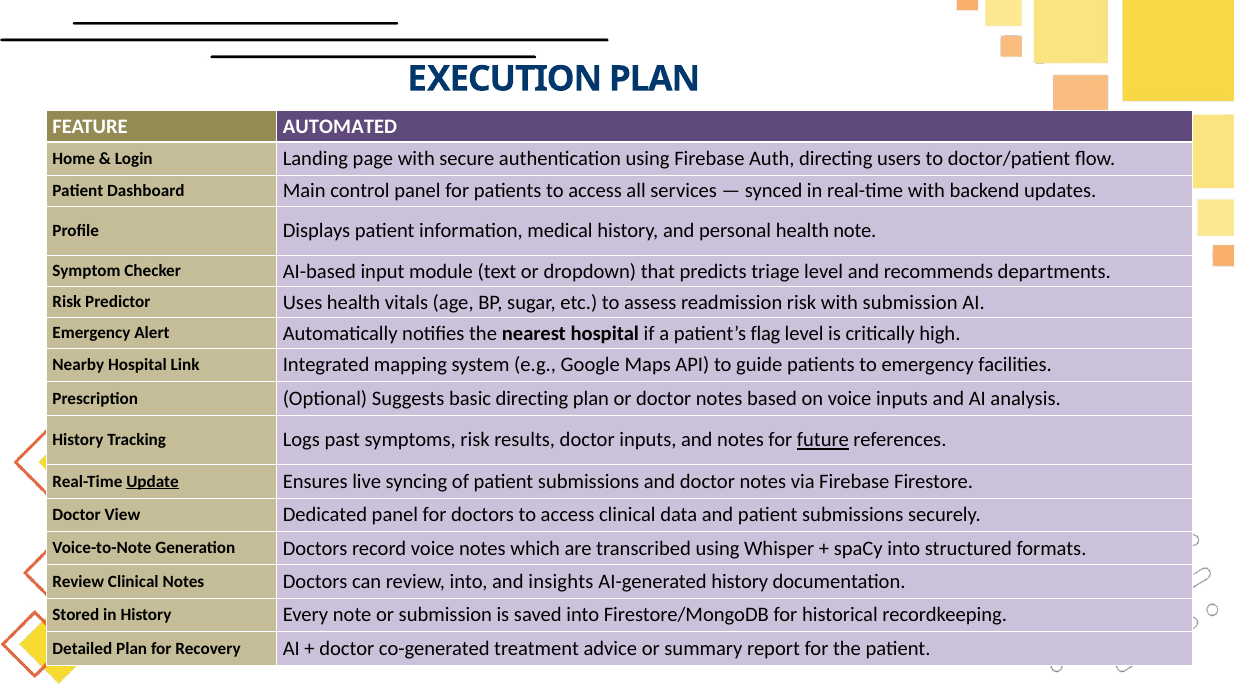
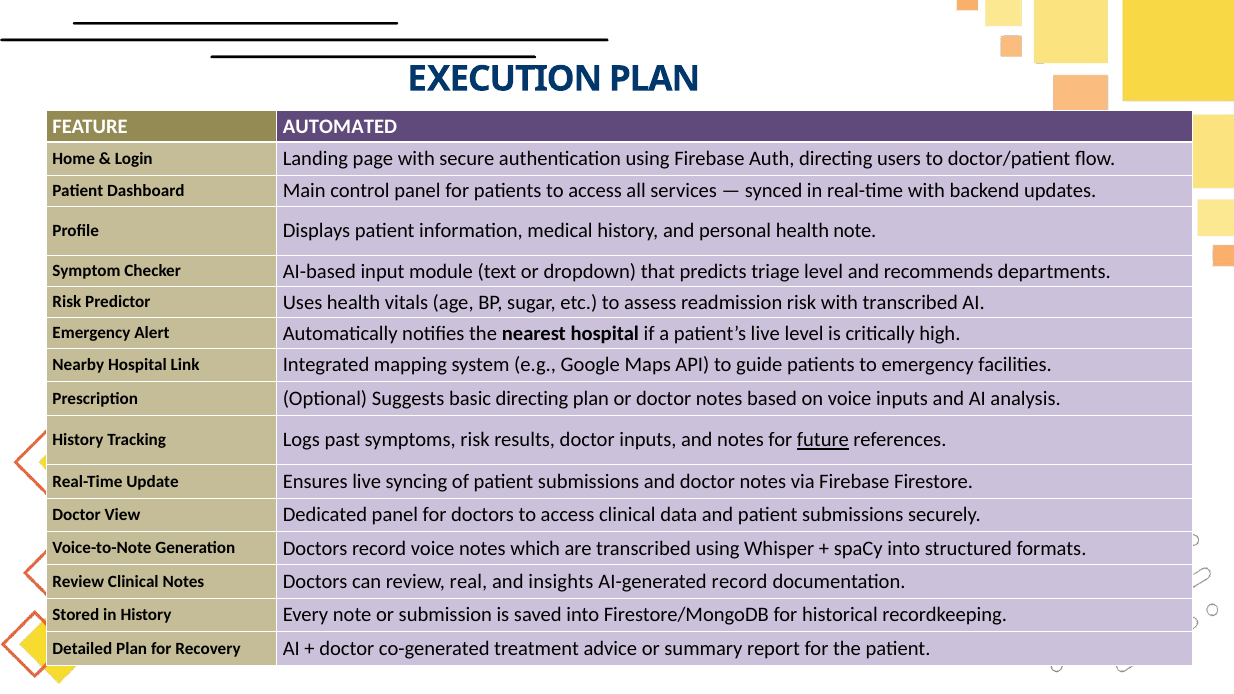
with submission: submission -> transcribed
patient’s flag: flag -> live
Update underline: present -> none
review into: into -> real
AI-generated history: history -> record
